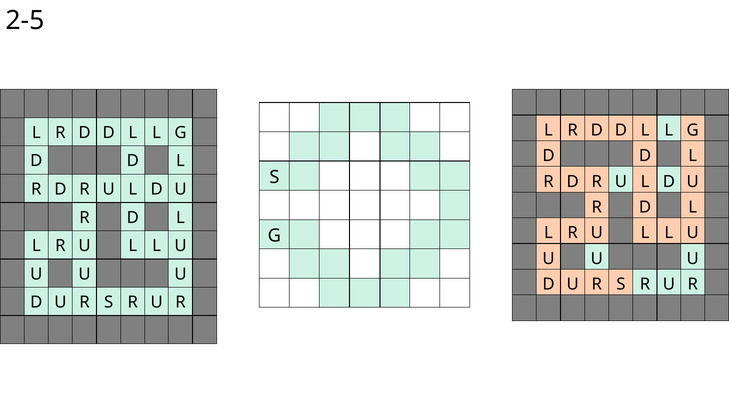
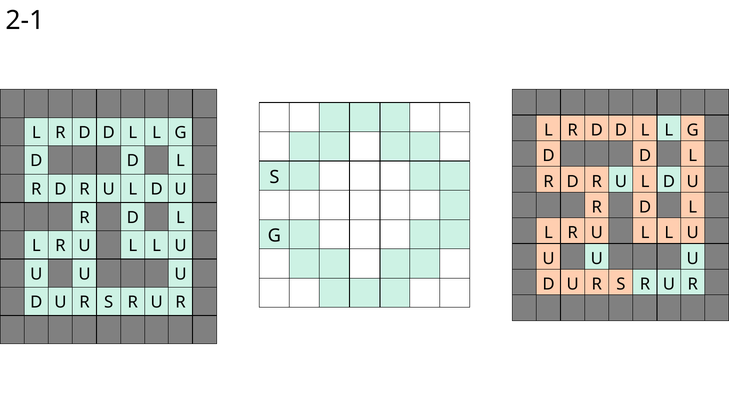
2-5: 2-5 -> 2-1
